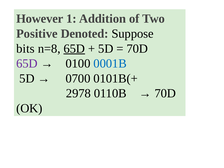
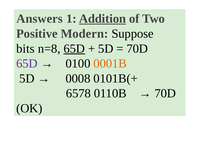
However: However -> Answers
Addition underline: none -> present
Denoted: Denoted -> Modern
0001B colour: blue -> orange
0700: 0700 -> 0008
2978: 2978 -> 6578
